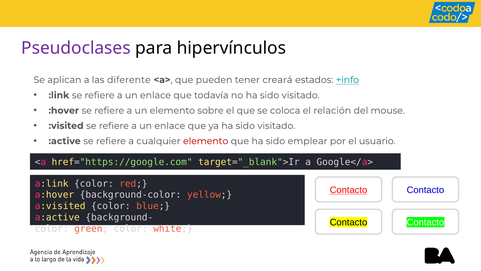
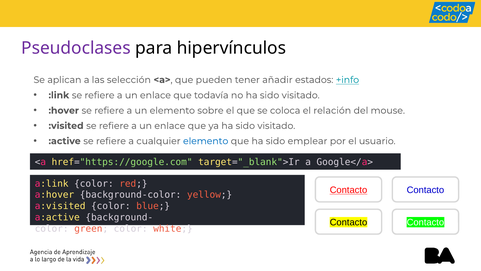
diferente: diferente -> selección
creará: creará -> añadir
elemento at (206, 141) colour: red -> blue
